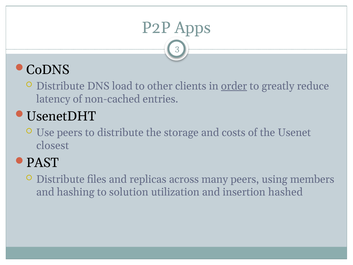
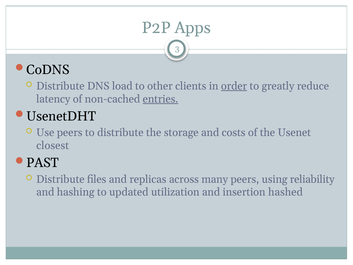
entries underline: none -> present
members: members -> reliability
solution: solution -> updated
